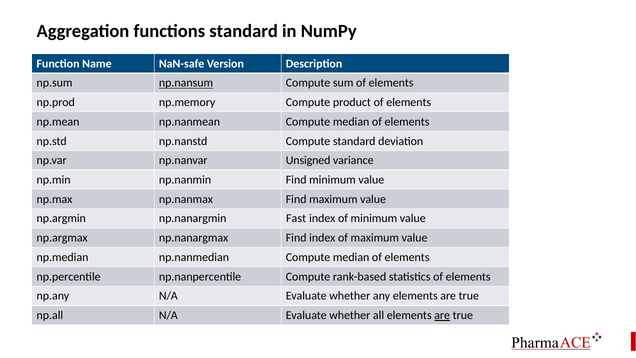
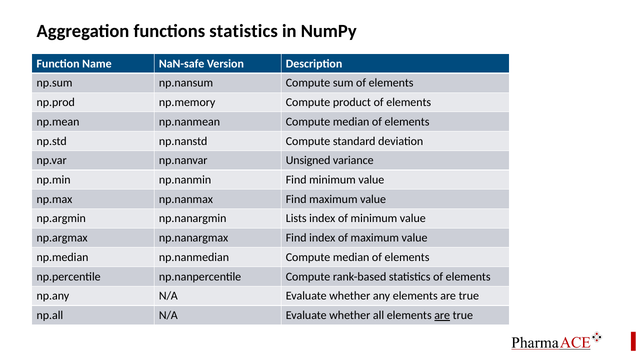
functions standard: standard -> statistics
np.nansum underline: present -> none
Fast: Fast -> Lists
